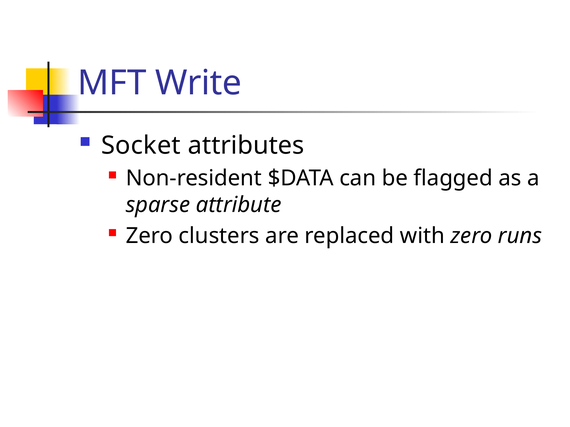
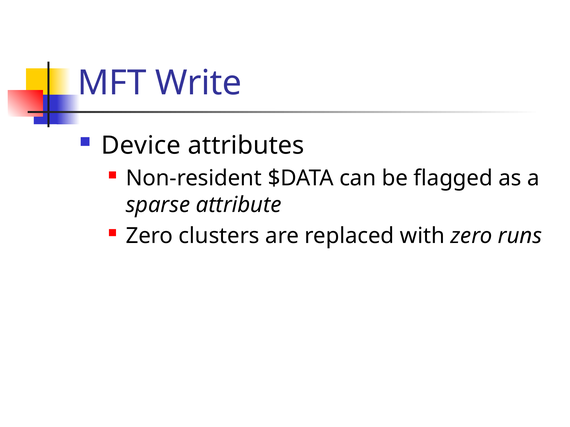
Socket: Socket -> Device
